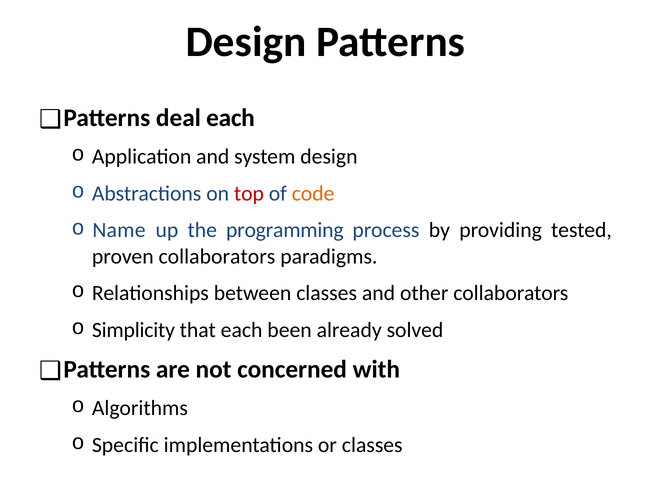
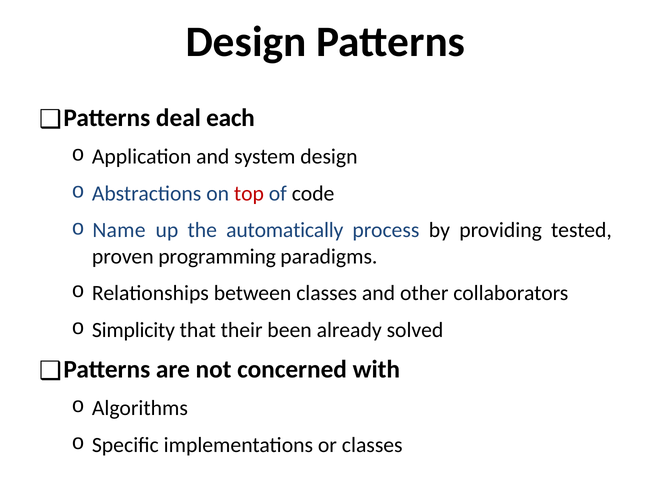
code colour: orange -> black
programming: programming -> automatically
proven collaborators: collaborators -> programming
that each: each -> their
